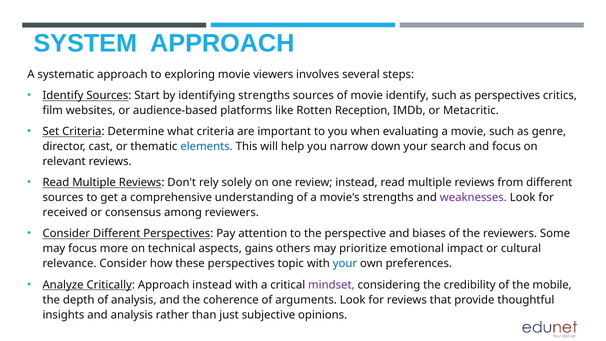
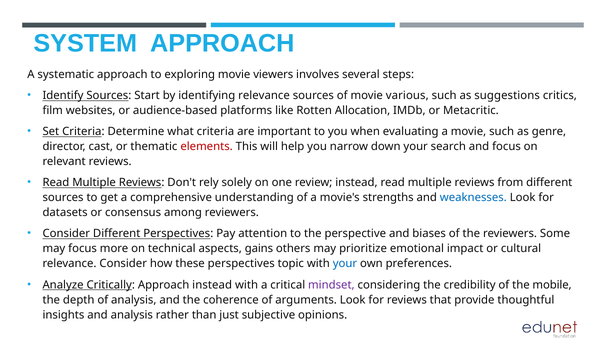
identifying strengths: strengths -> relevance
movie identify: identify -> various
as perspectives: perspectives -> suggestions
Reception: Reception -> Allocation
elements colour: blue -> red
weaknesses colour: purple -> blue
received: received -> datasets
